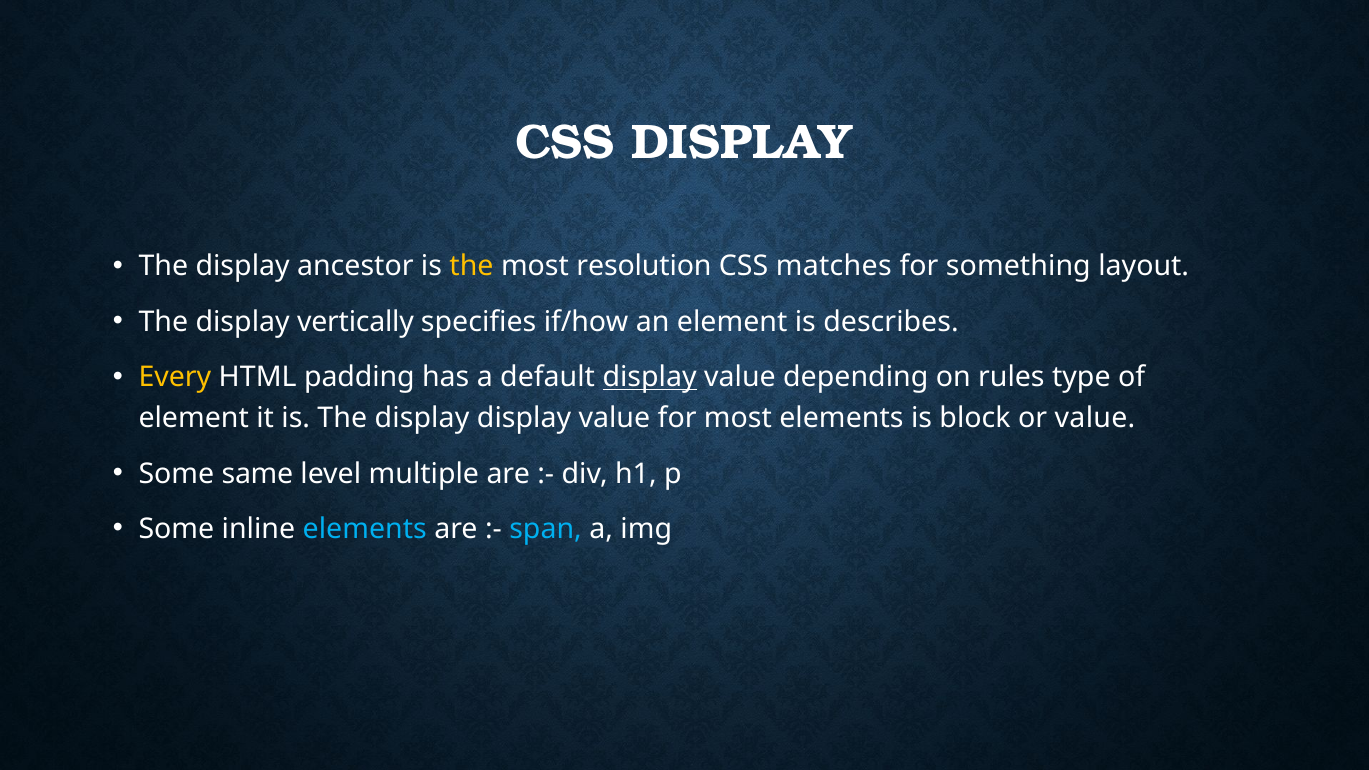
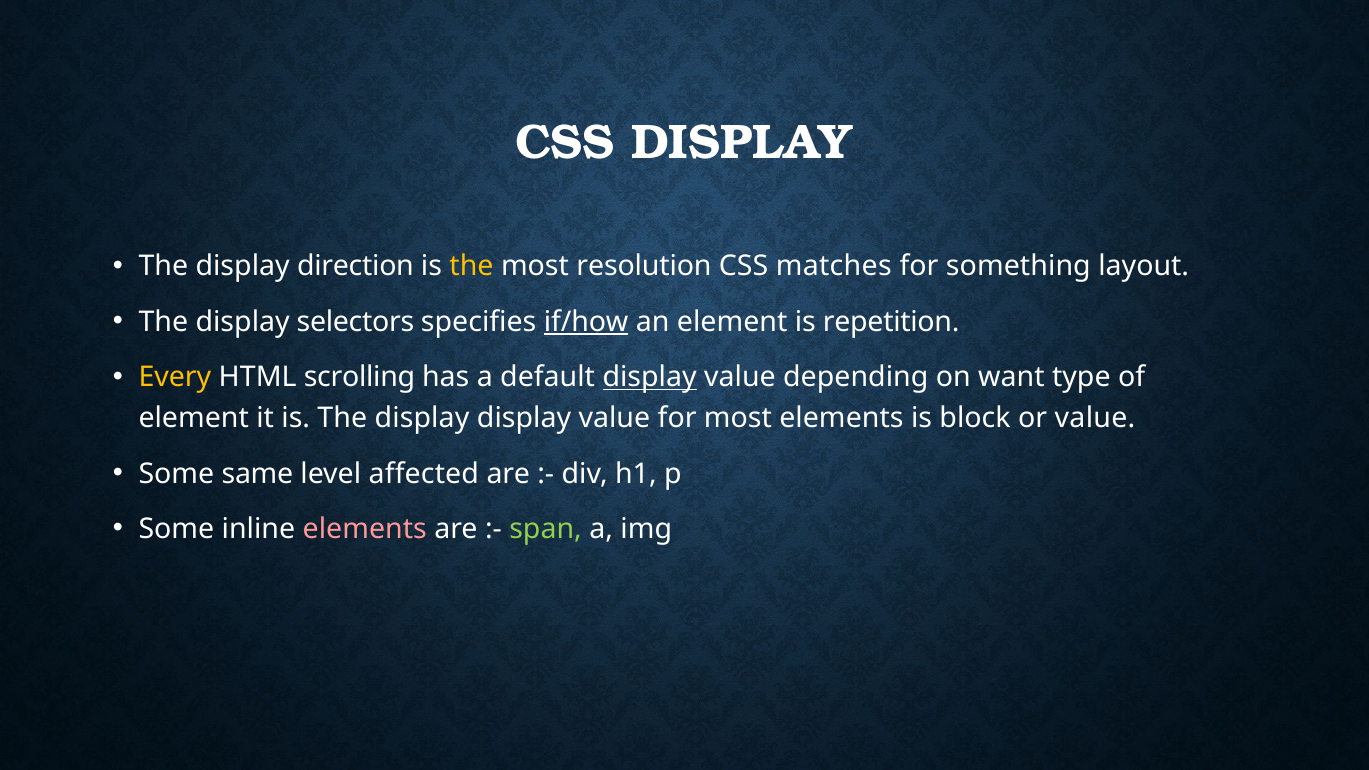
ancestor: ancestor -> direction
vertically: vertically -> selectors
if/how underline: none -> present
describes: describes -> repetition
padding: padding -> scrolling
rules: rules -> want
multiple: multiple -> affected
elements at (365, 529) colour: light blue -> pink
span colour: light blue -> light green
